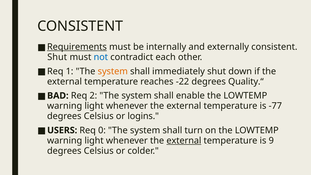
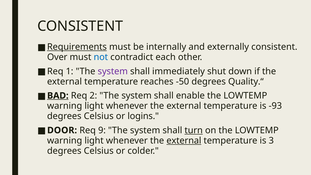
Shut at (57, 57): Shut -> Over
system at (113, 71) colour: orange -> purple
-22: -22 -> -50
BAD underline: none -> present
-77: -77 -> -93
USERS: USERS -> DOOR
0: 0 -> 9
turn underline: none -> present
9: 9 -> 3
